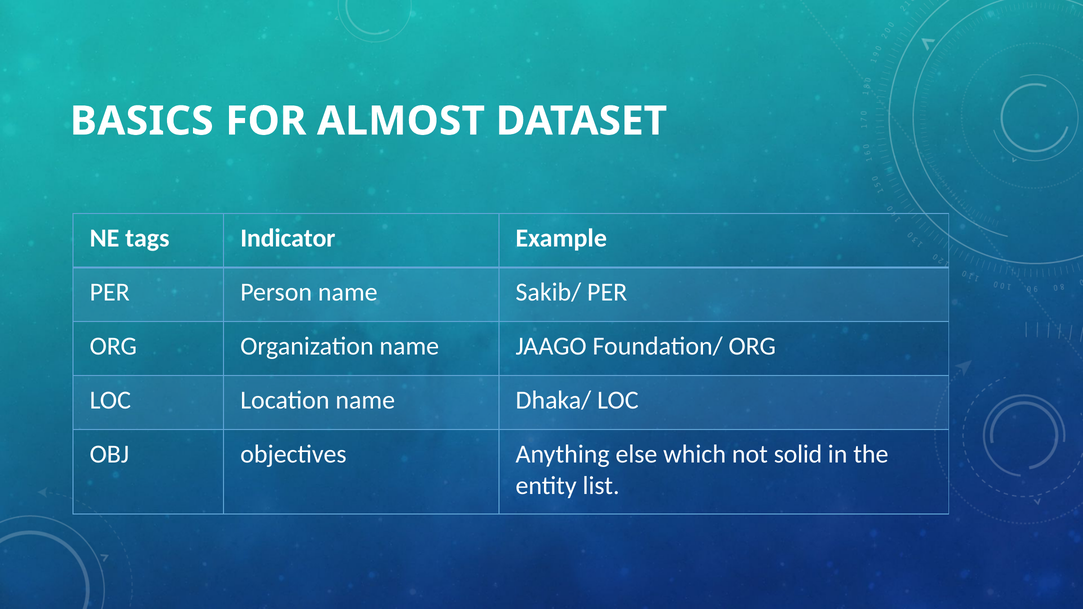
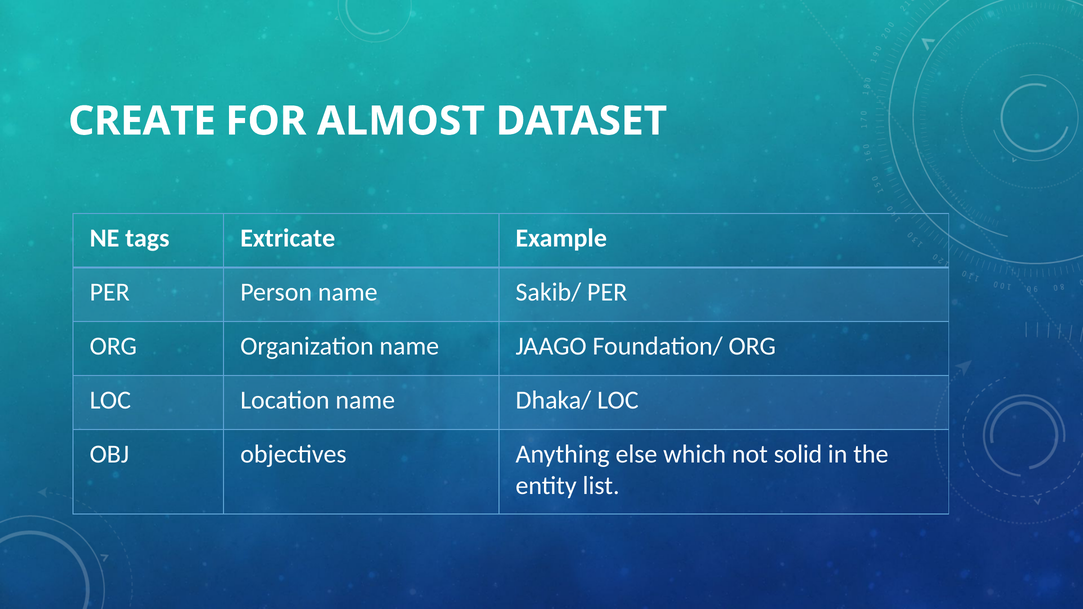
BASICS: BASICS -> CREATE
Indicator: Indicator -> Extricate
